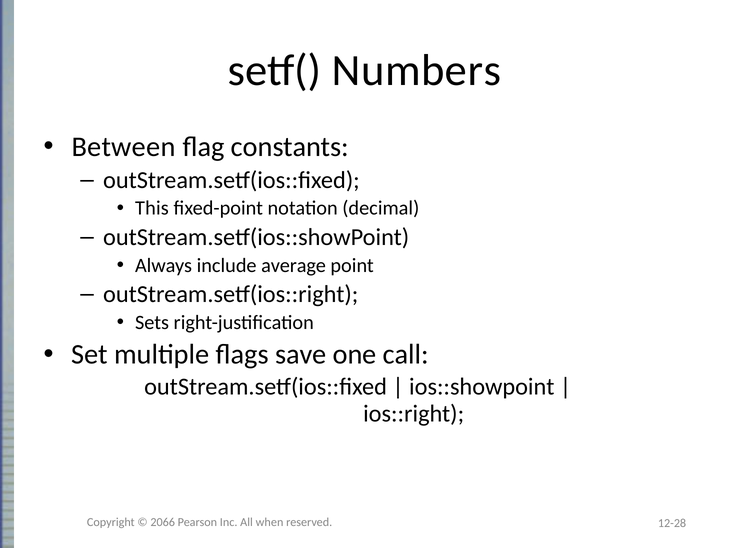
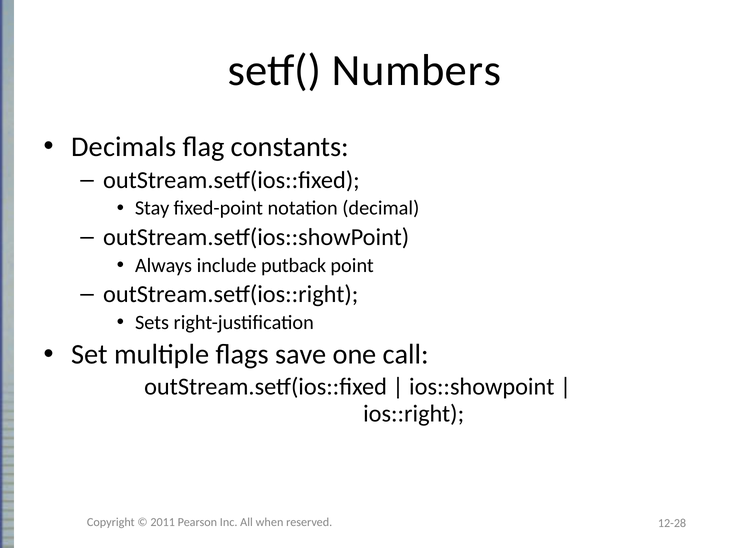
Between: Between -> Decimals
This: This -> Stay
average: average -> putback
2066: 2066 -> 2011
